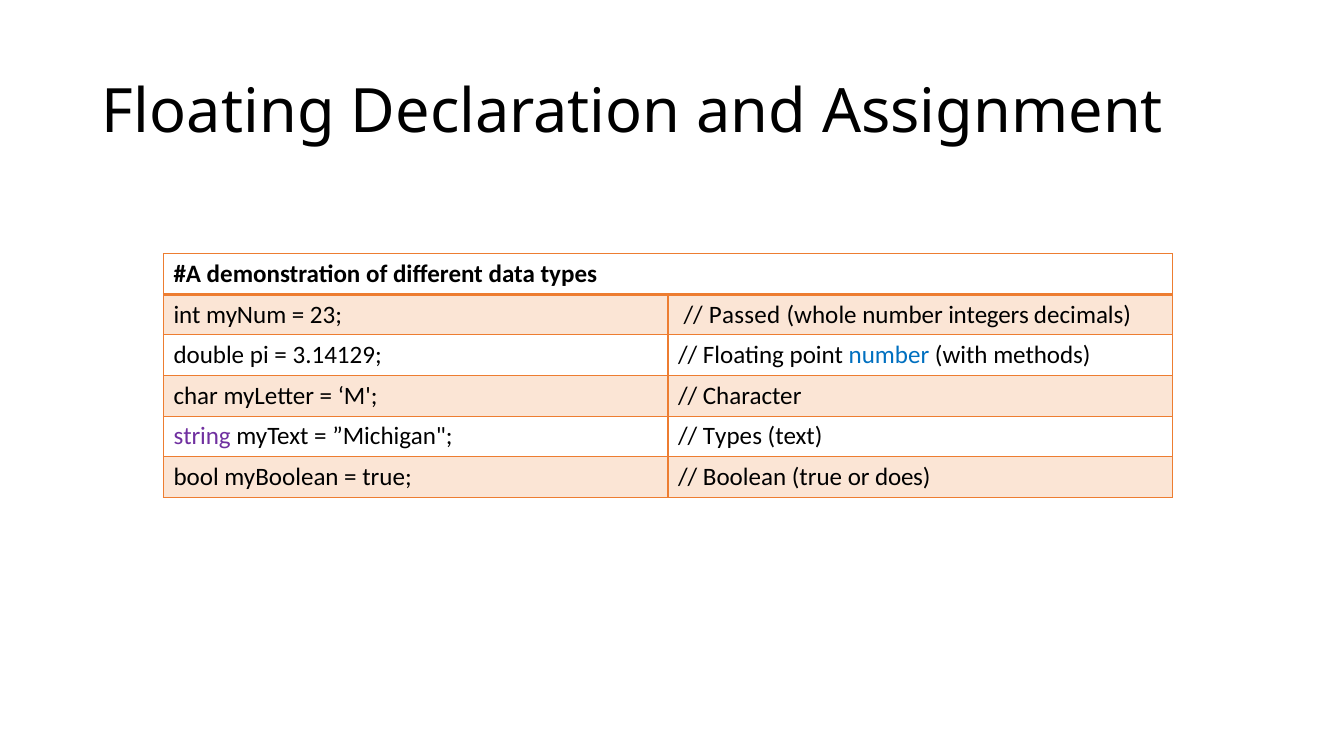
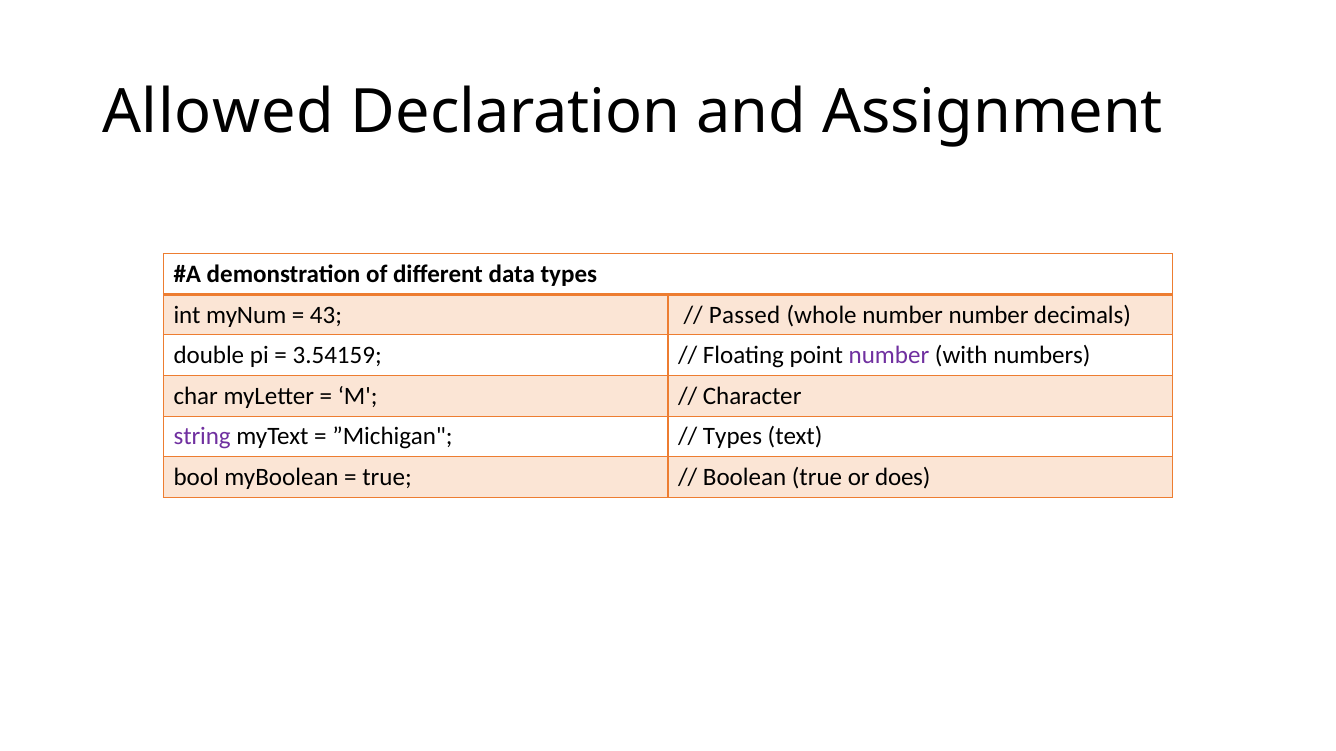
Floating at (218, 112): Floating -> Allowed
23: 23 -> 43
number integers: integers -> number
3.14129: 3.14129 -> 3.54159
number at (889, 356) colour: blue -> purple
methods: methods -> numbers
